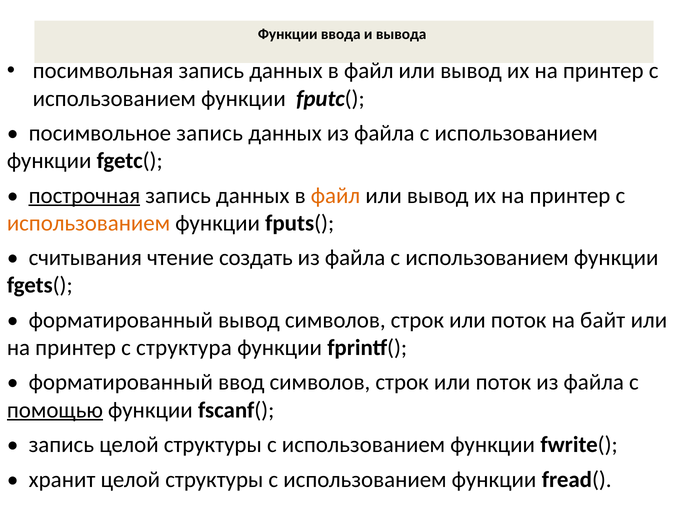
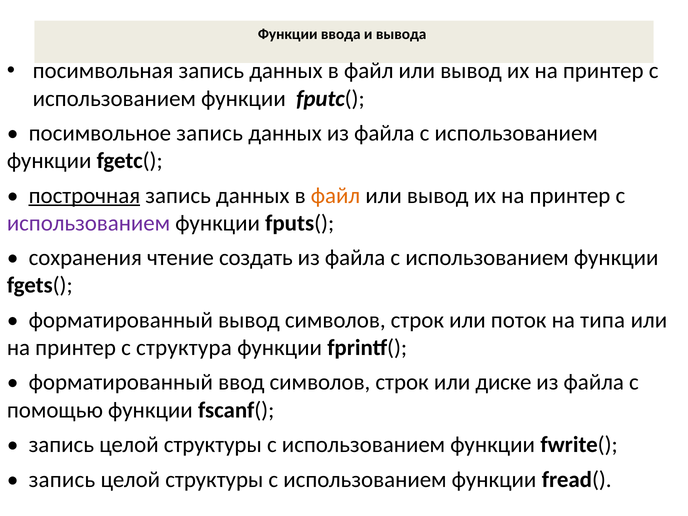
использованием at (89, 223) colour: orange -> purple
считывания: считывания -> сохранения
байт: байт -> типа
поток at (503, 382): поток -> диске
помощью underline: present -> none
хранит at (62, 480): хранит -> запись
